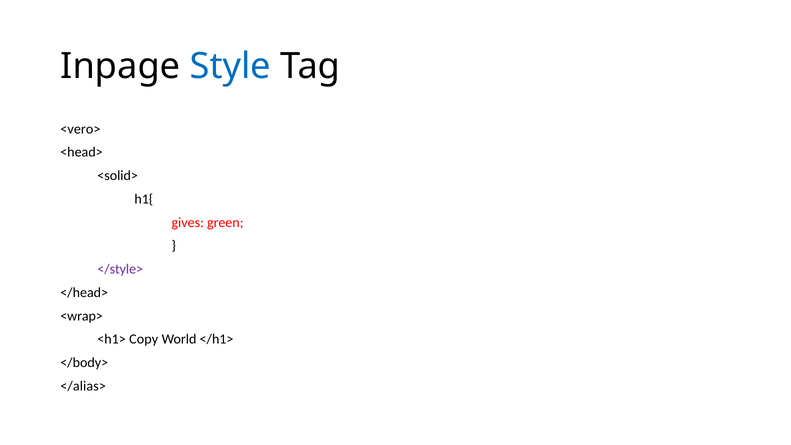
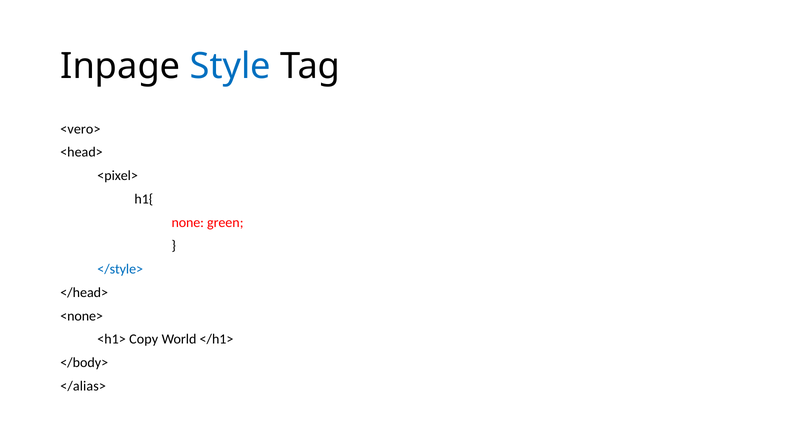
<solid>: <solid> -> <pixel>
gives: gives -> none
</style> colour: purple -> blue
<wrap>: <wrap> -> <none>
